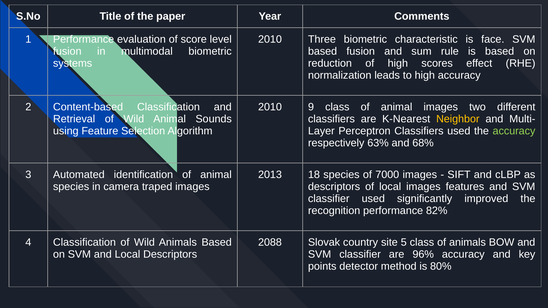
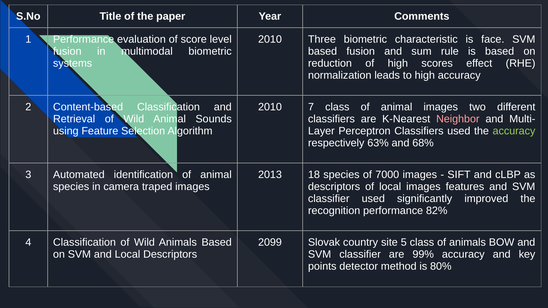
9: 9 -> 7
Neighbor colour: yellow -> pink
2088: 2088 -> 2099
96%: 96% -> 99%
